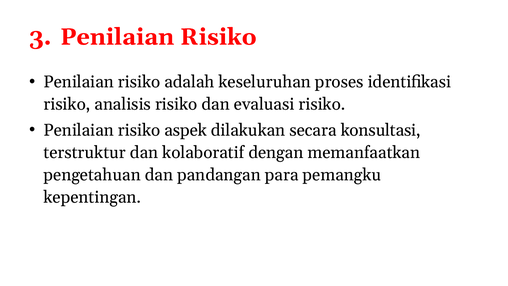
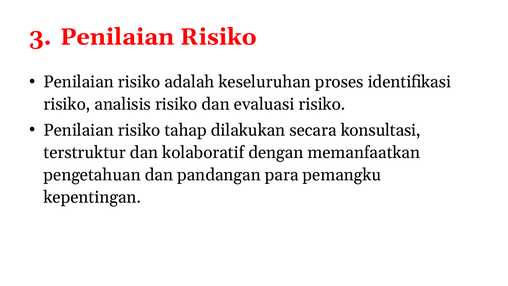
aspek: aspek -> tahap
